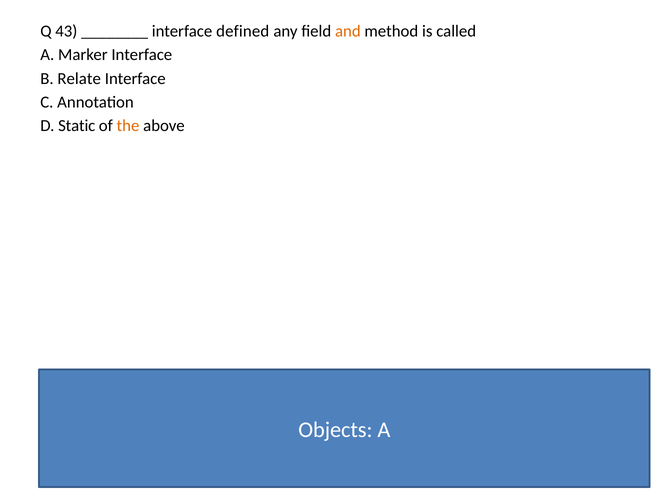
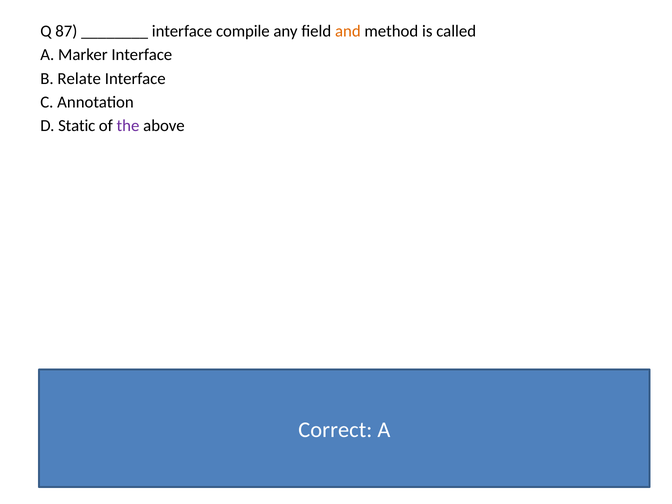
43: 43 -> 87
defined: defined -> compile
the colour: orange -> purple
Objects: Objects -> Correct
